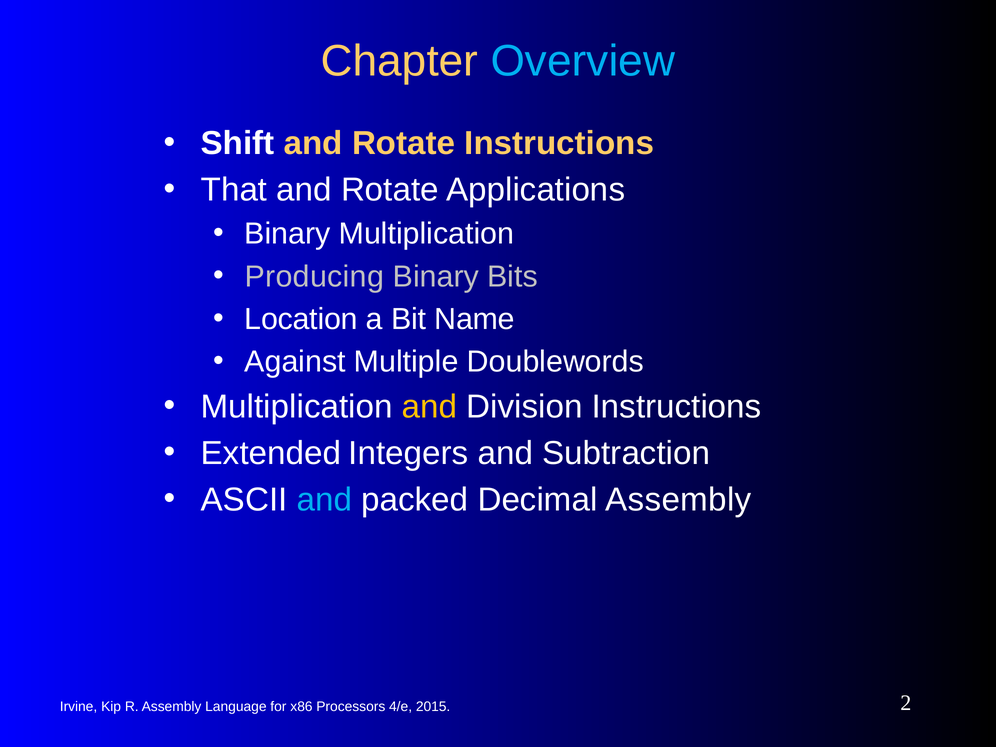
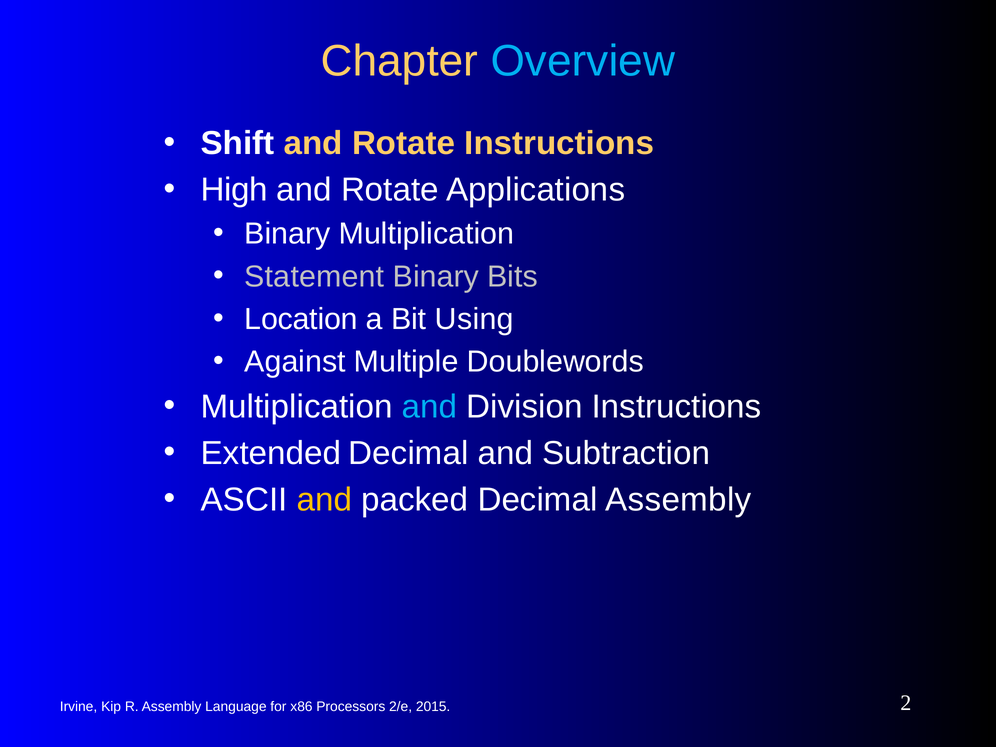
That: That -> High
Producing: Producing -> Statement
Name: Name -> Using
and at (430, 407) colour: yellow -> light blue
Extended Integers: Integers -> Decimal
and at (324, 500) colour: light blue -> yellow
4/e: 4/e -> 2/e
